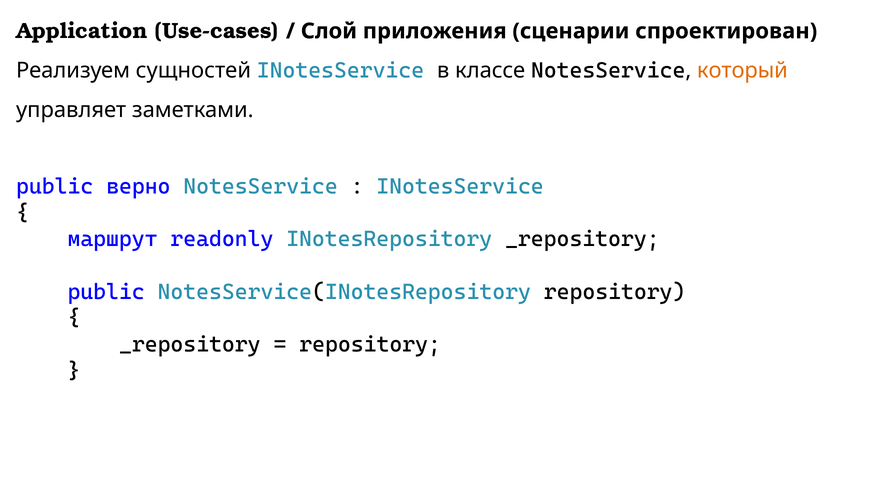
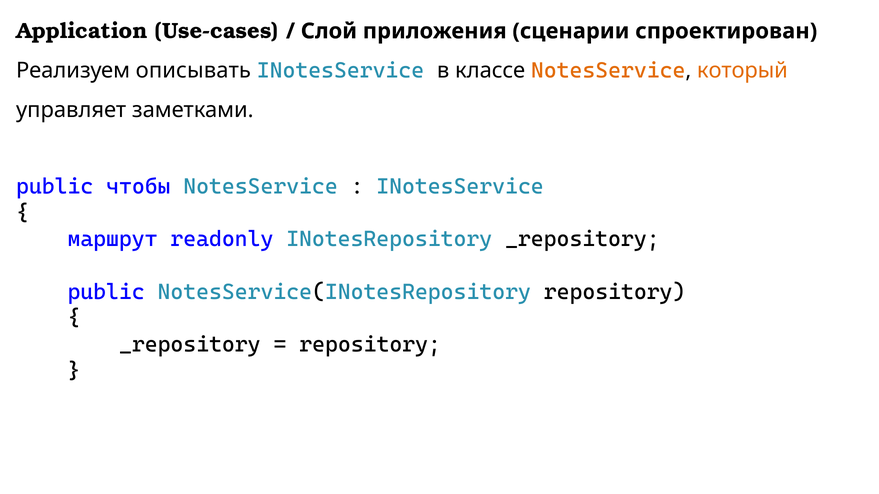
сущностей: сущностей -> описывать
NotesService at (608, 71) colour: black -> orange
верно: верно -> чтобы
